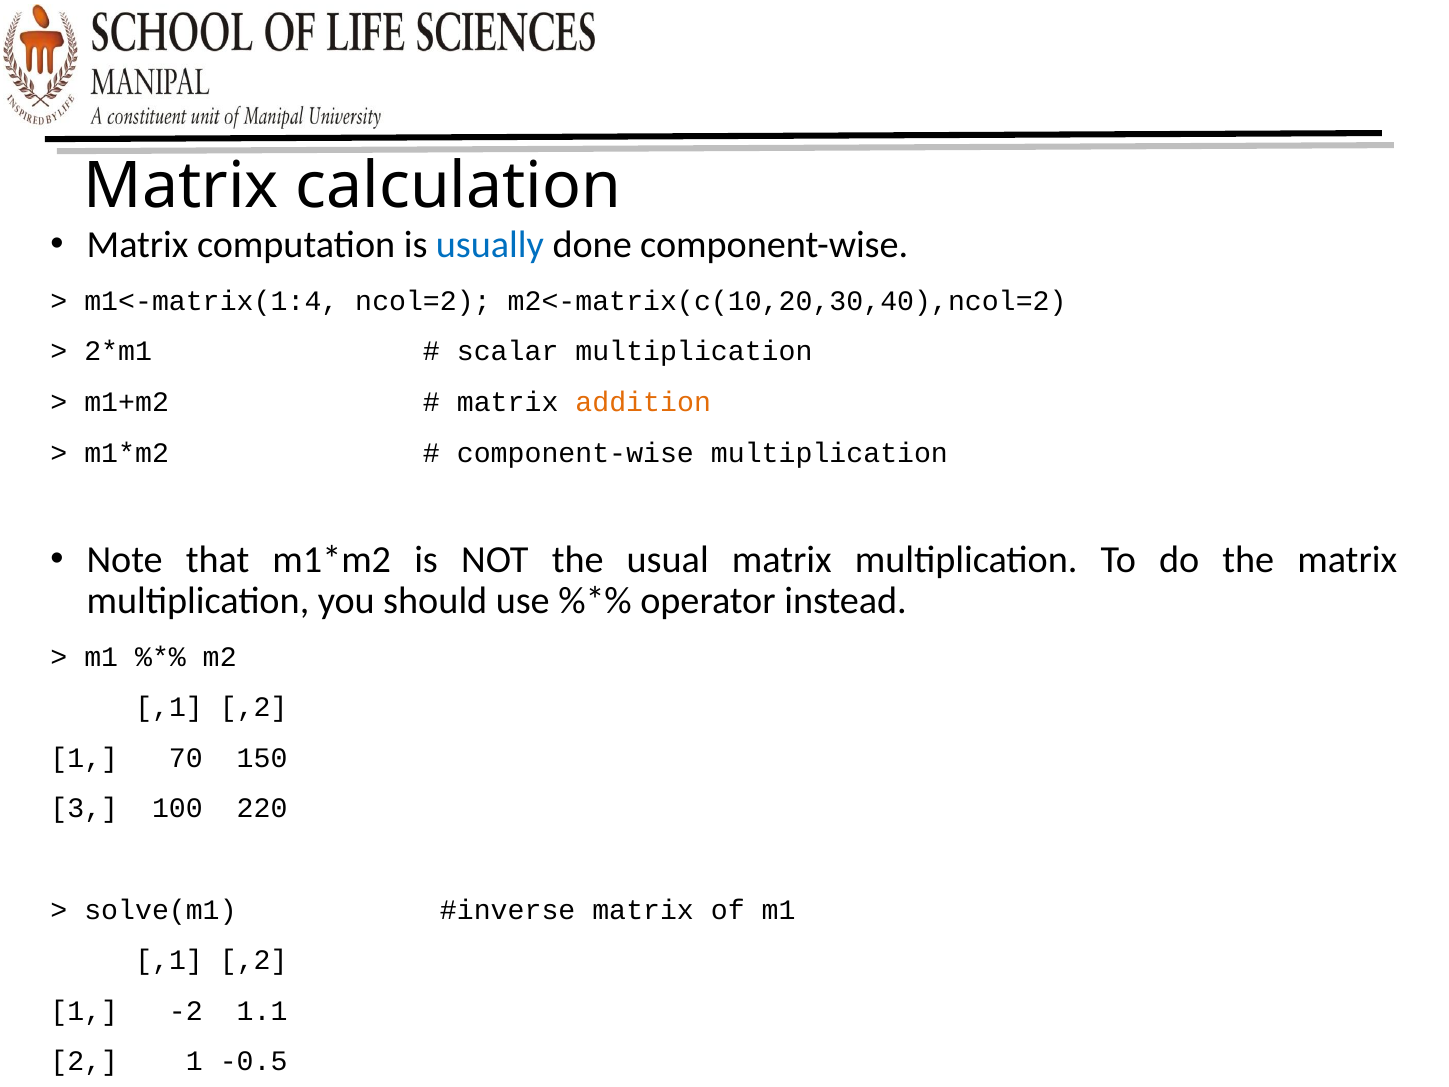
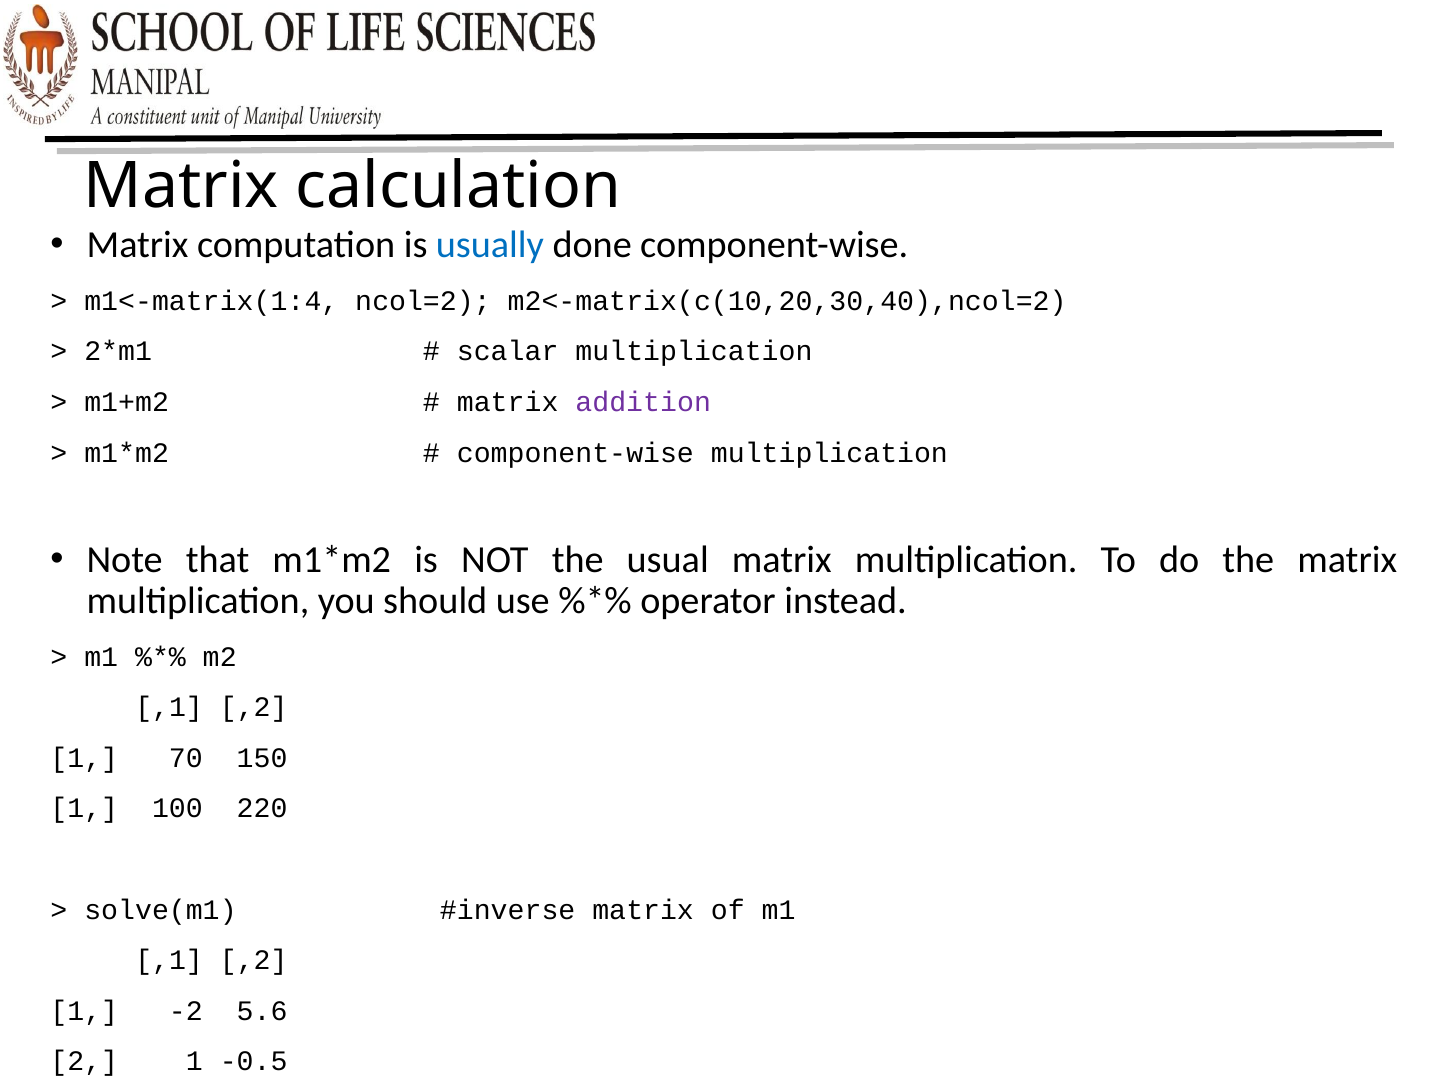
addition colour: orange -> purple
3 at (84, 808): 3 -> 1
1.1: 1.1 -> 5.6
